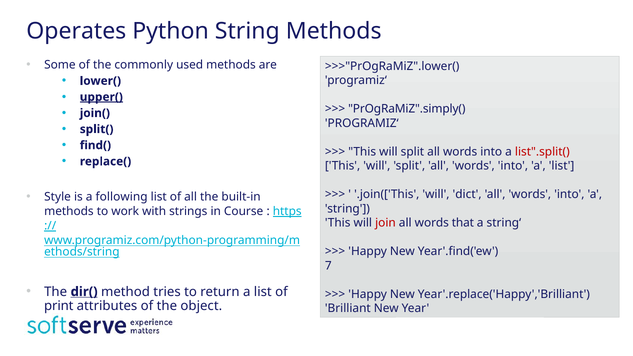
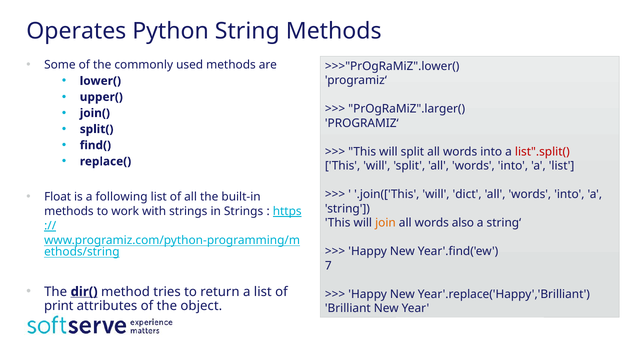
upper( underline: present -> none
PrOgRaMiZ".simply(: PrOgRaMiZ".simply( -> PrOgRaMiZ".larger(
Style: Style -> Float
in Course: Course -> Strings
join colour: red -> orange
that: that -> also
